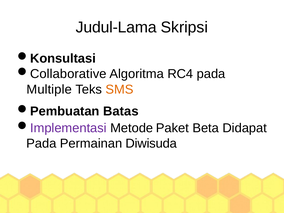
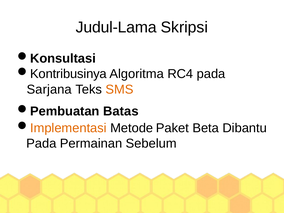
Collaborative: Collaborative -> Kontribusinya
Multiple: Multiple -> Sarjana
Implementasi colour: purple -> orange
Didapat: Didapat -> Dibantu
Diwisuda: Diwisuda -> Sebelum
